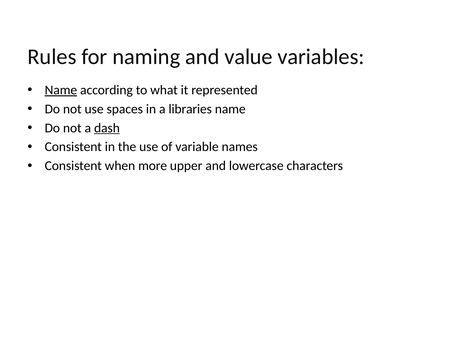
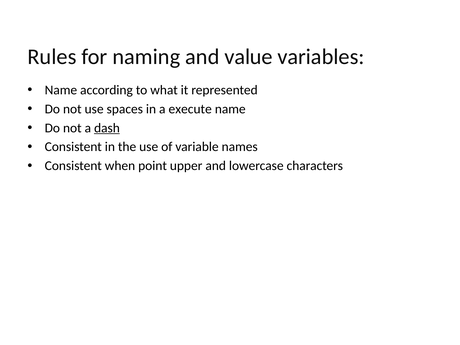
Name at (61, 90) underline: present -> none
libraries: libraries -> execute
more: more -> point
